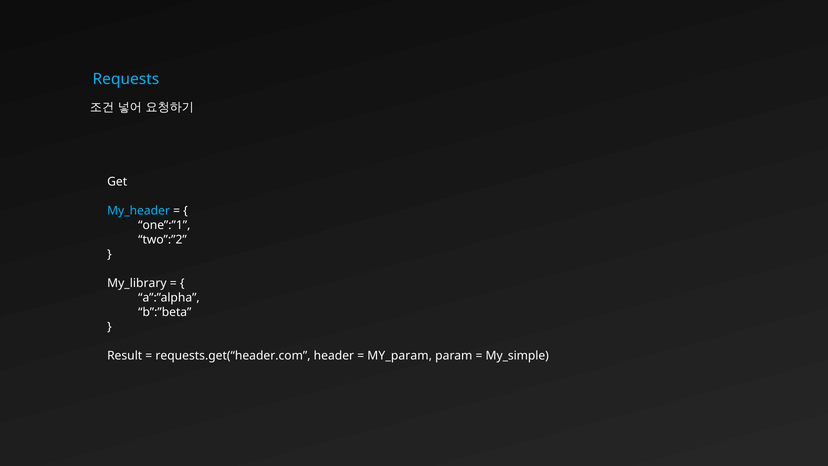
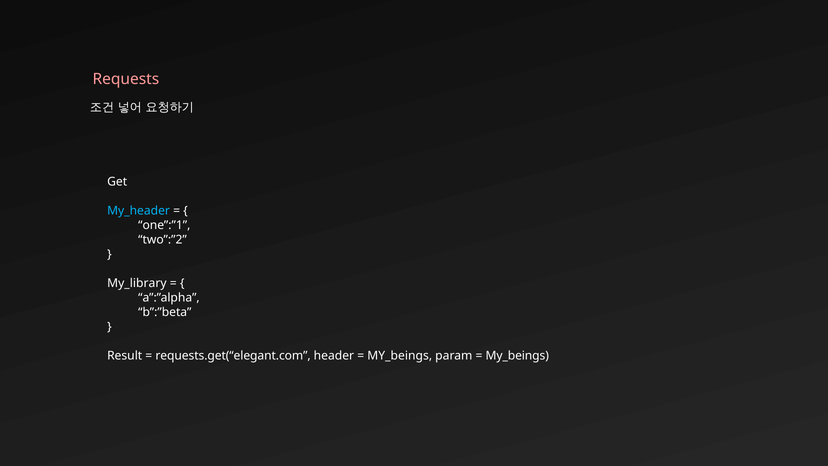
Requests colour: light blue -> pink
requests.get(“header.com: requests.get(“header.com -> requests.get(“elegant.com
MY_param at (400, 356): MY_param -> MY_beings
My_simple at (517, 356): My_simple -> My_beings
